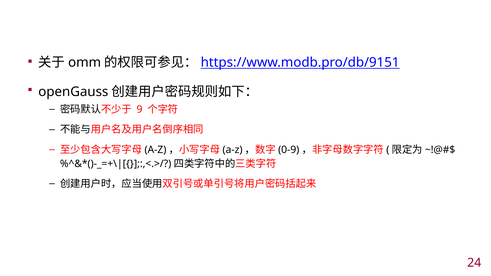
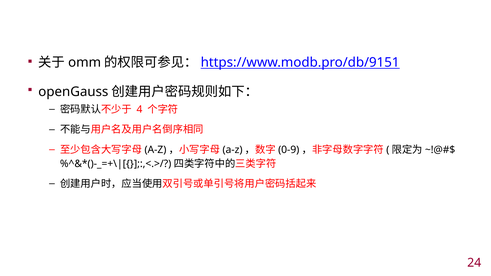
9: 9 -> 4
